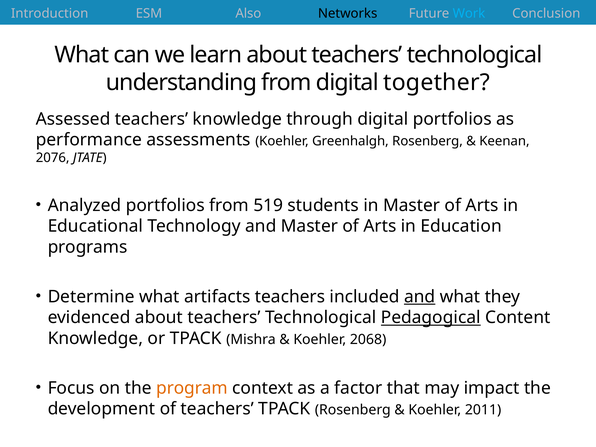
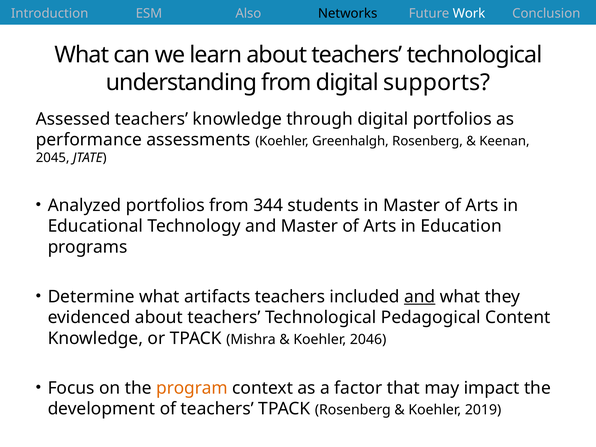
Work colour: light blue -> white
together: together -> supports
2076: 2076 -> 2045
519: 519 -> 344
Pedagogical underline: present -> none
2068: 2068 -> 2046
2011: 2011 -> 2019
